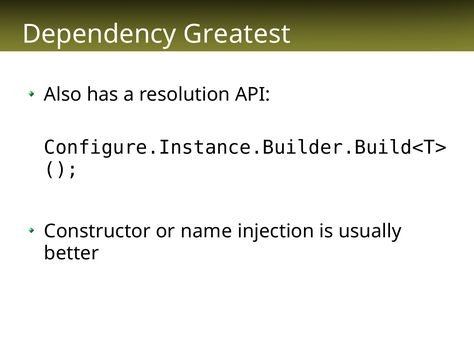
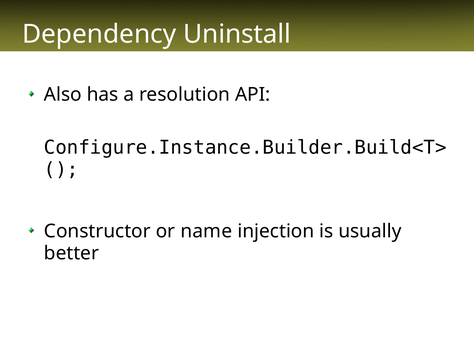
Greatest: Greatest -> Uninstall
